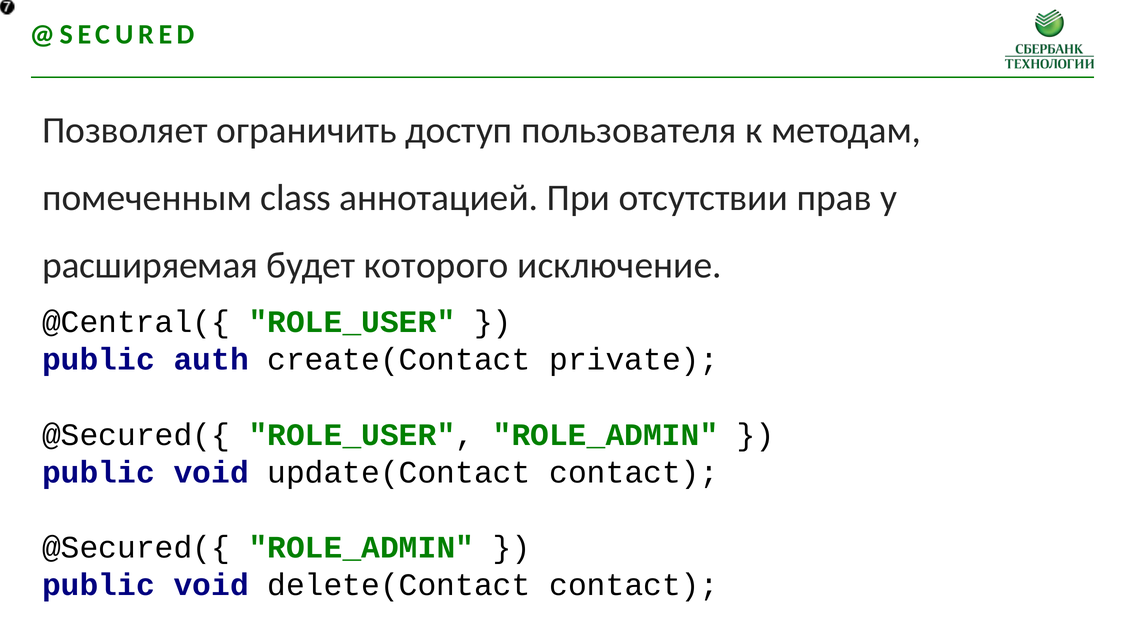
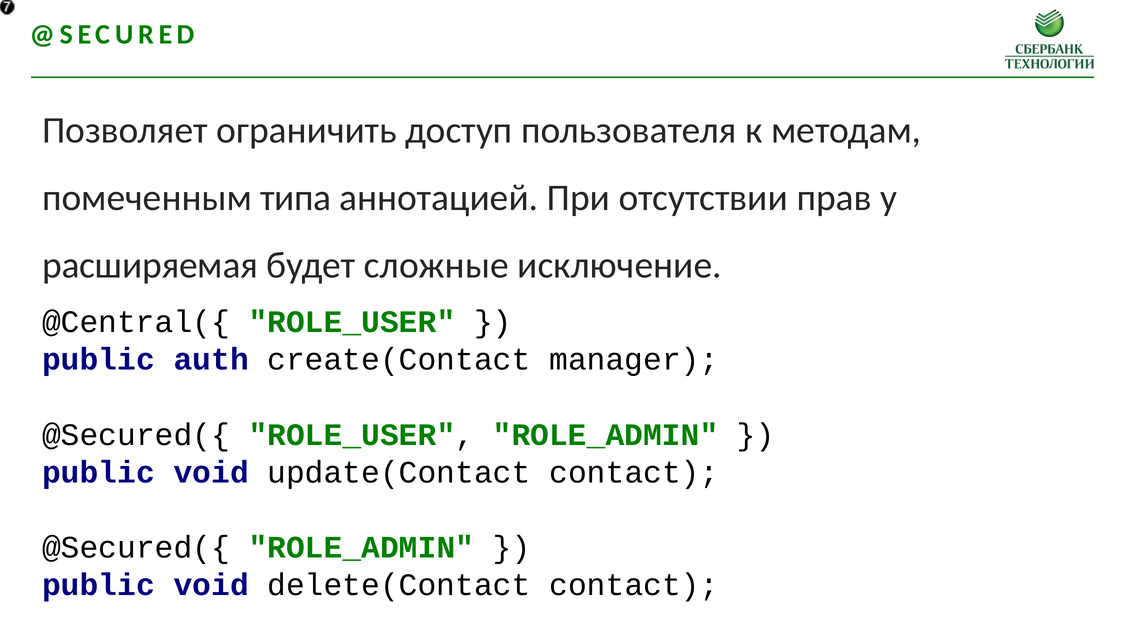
class: class -> типа
которого: которого -> сложные
private: private -> manager
